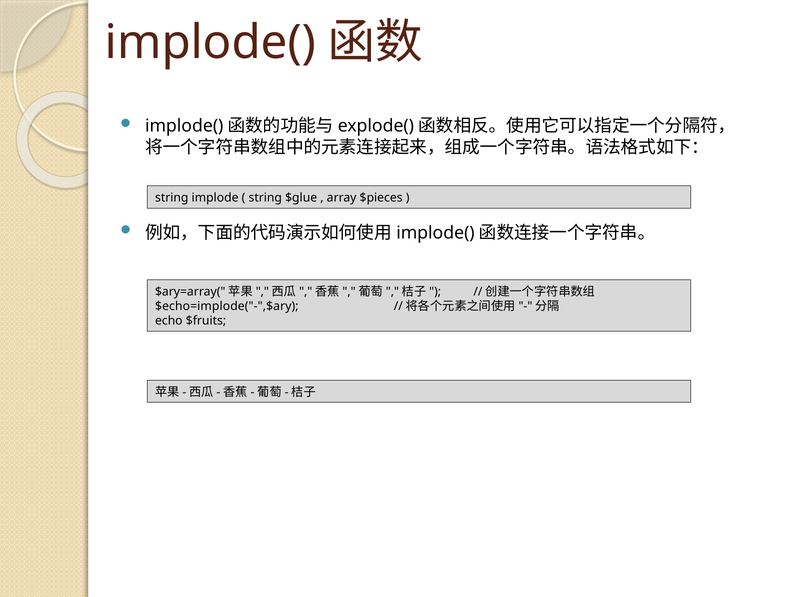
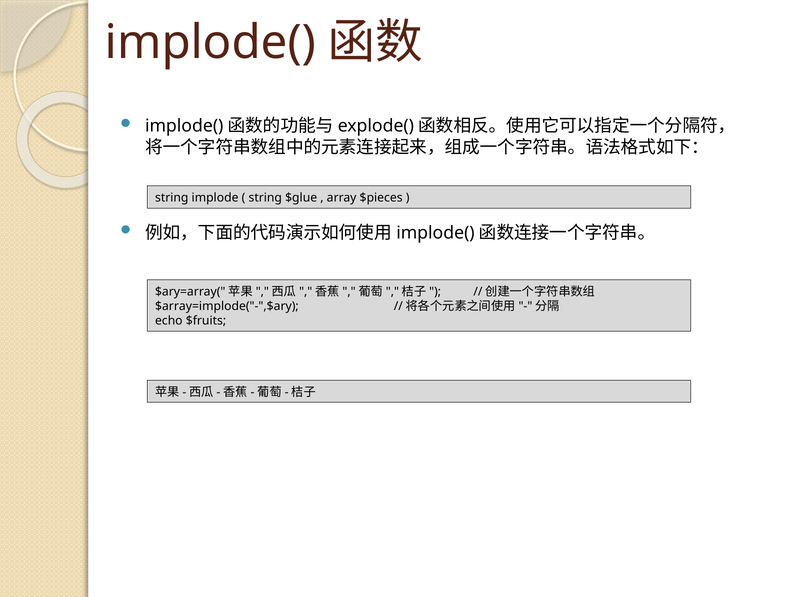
$echo=implode("-",$ary: $echo=implode("-",$ary -> $array=implode("-",$ary
